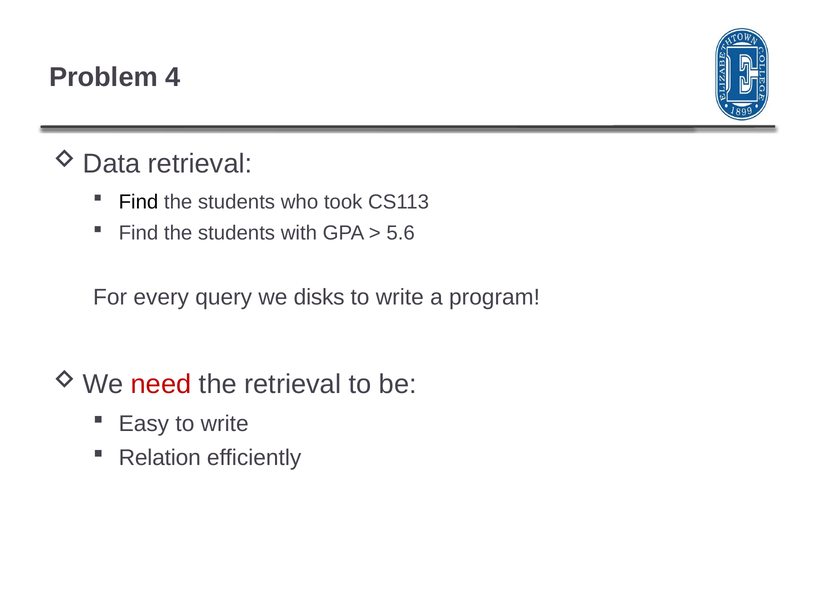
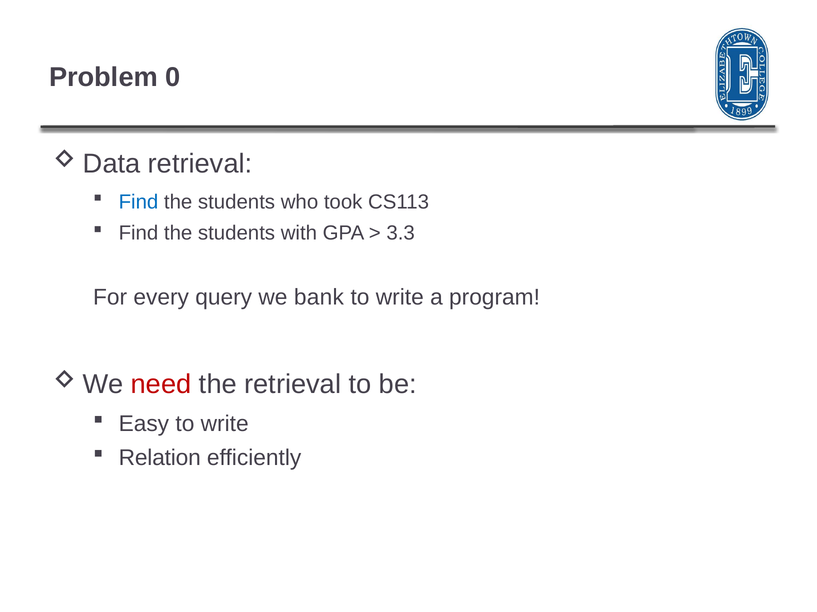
4: 4 -> 0
Find at (138, 202) colour: black -> blue
5.6: 5.6 -> 3.3
disks: disks -> bank
